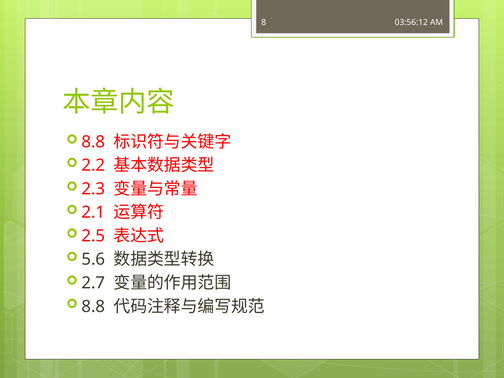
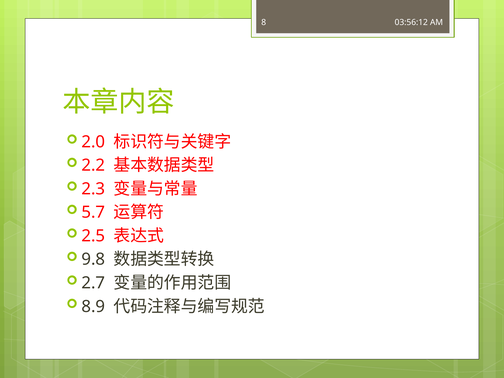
8.8 at (93, 142): 8.8 -> 2.0
2.1: 2.1 -> 5.7
5.6: 5.6 -> 9.8
8.8 at (93, 306): 8.8 -> 8.9
